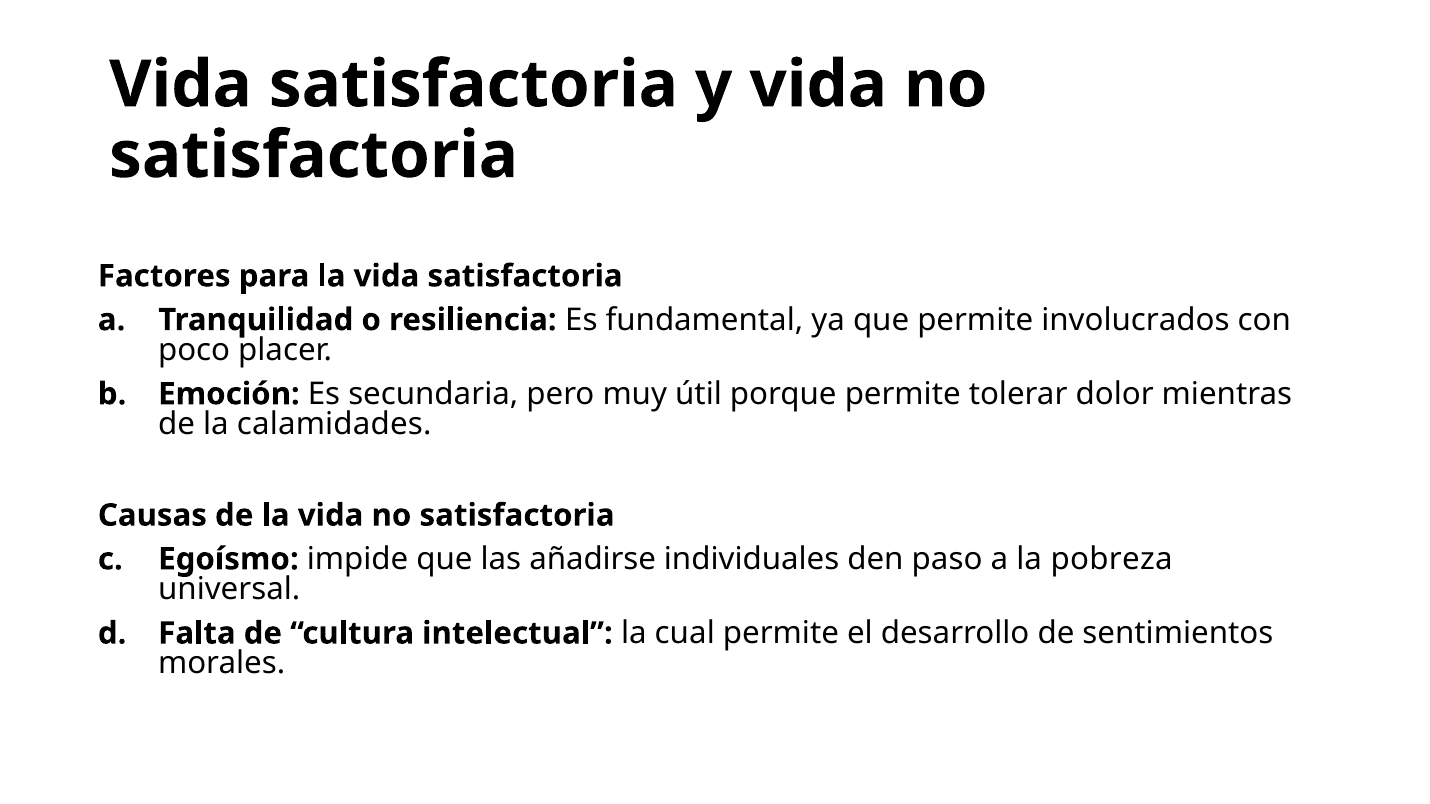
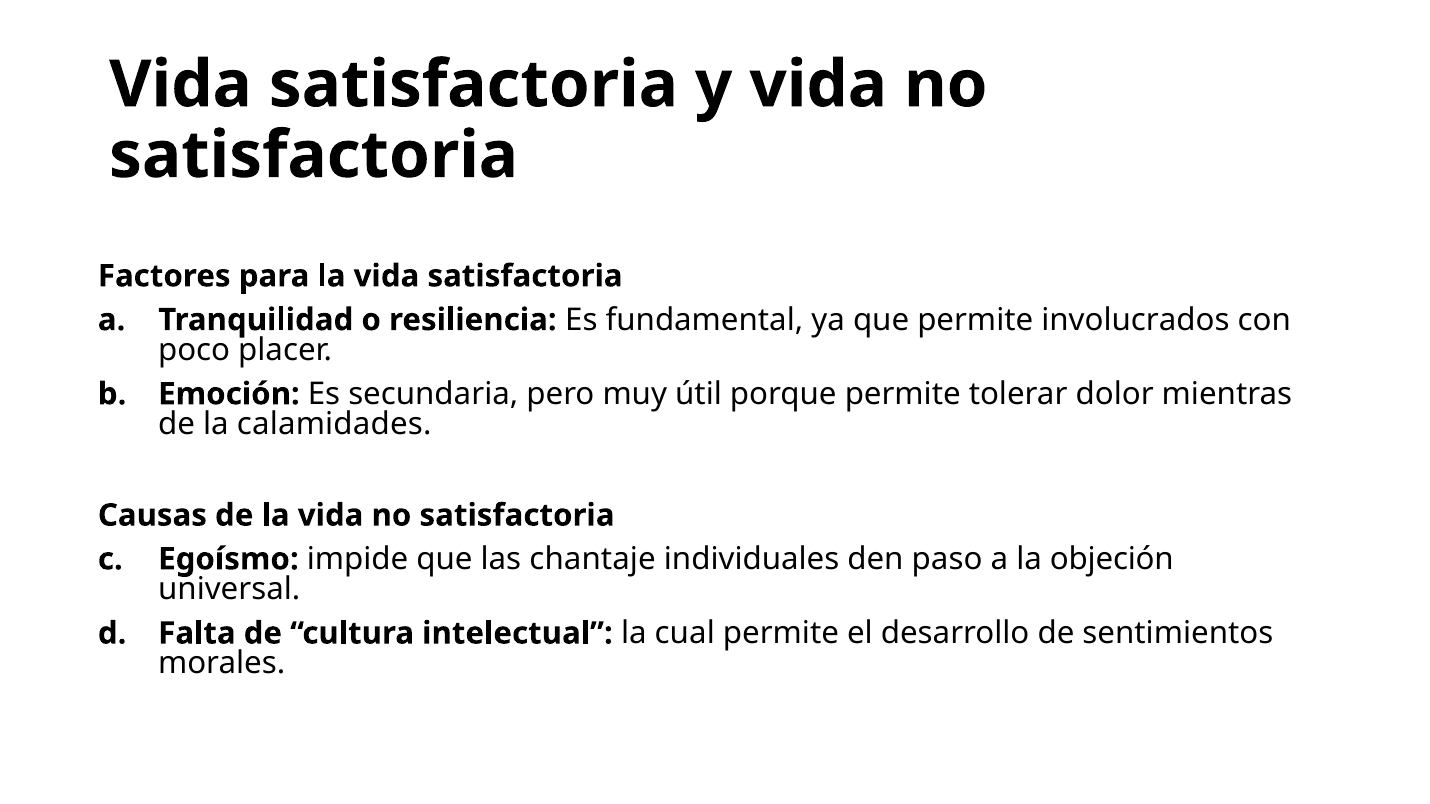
añadirse: añadirse -> chantaje
pobreza: pobreza -> objeción
